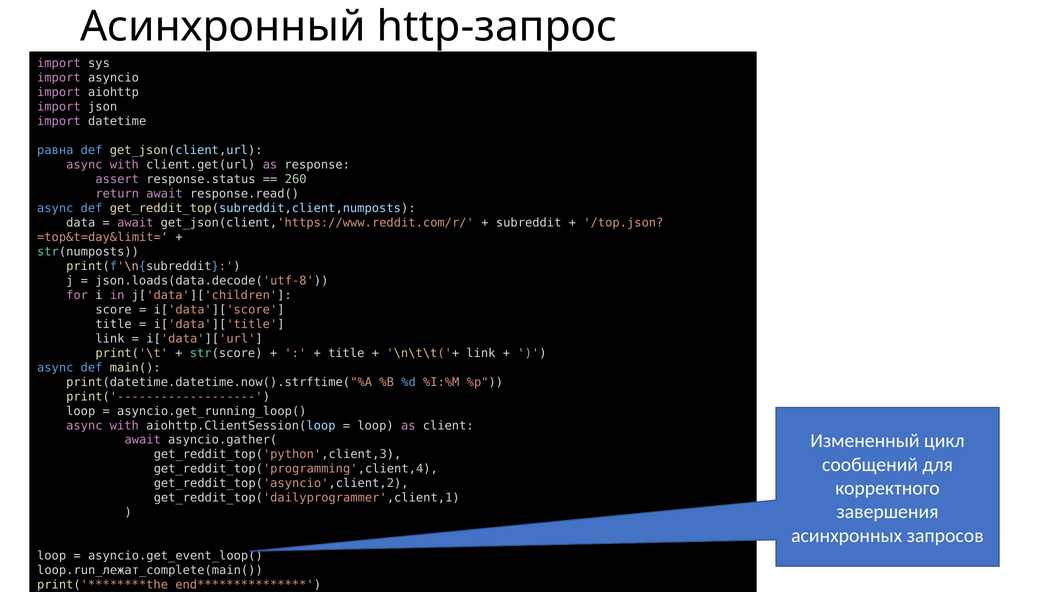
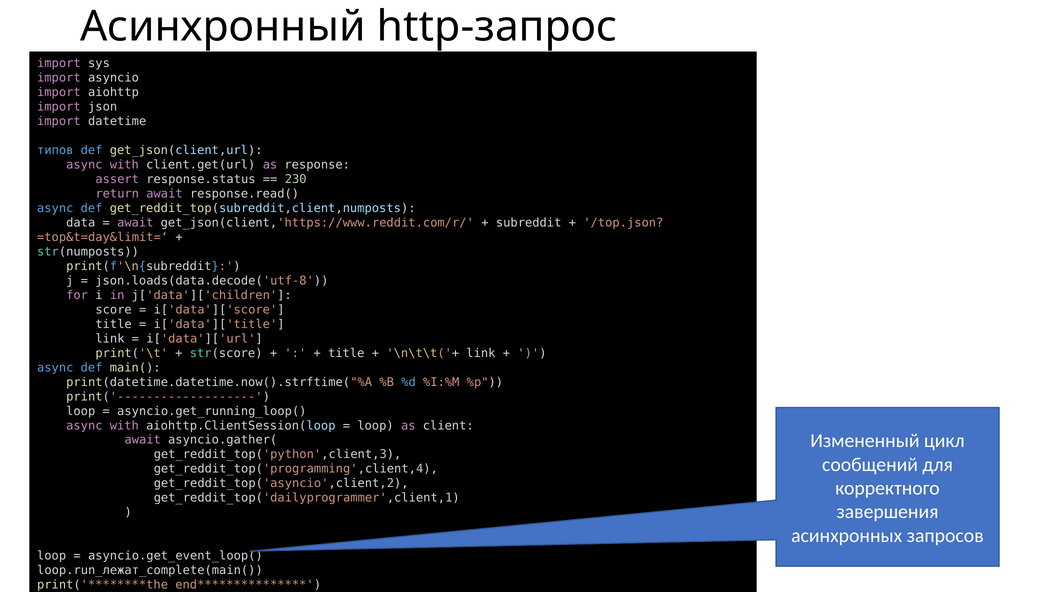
равна: равна -> типов
260: 260 -> 230
